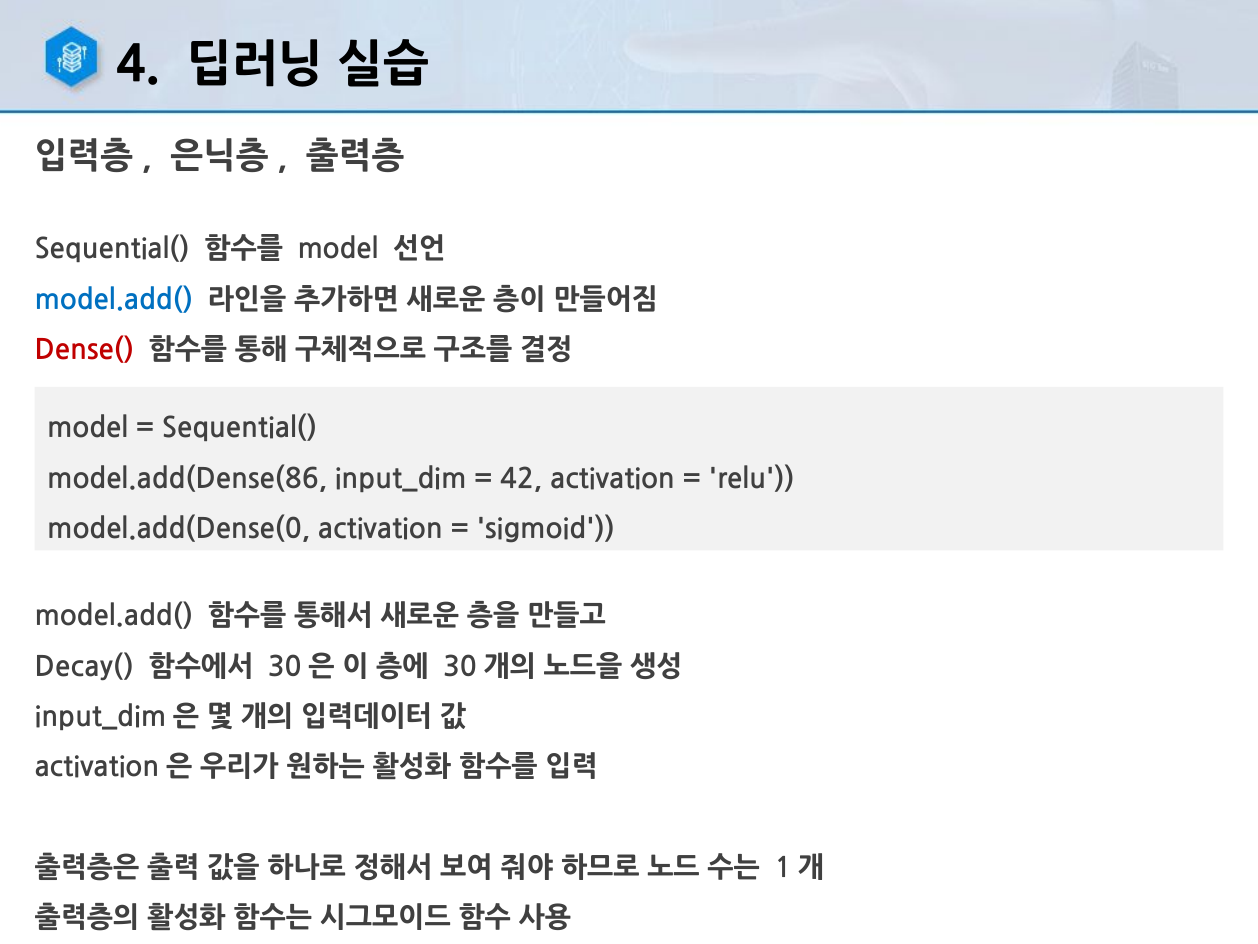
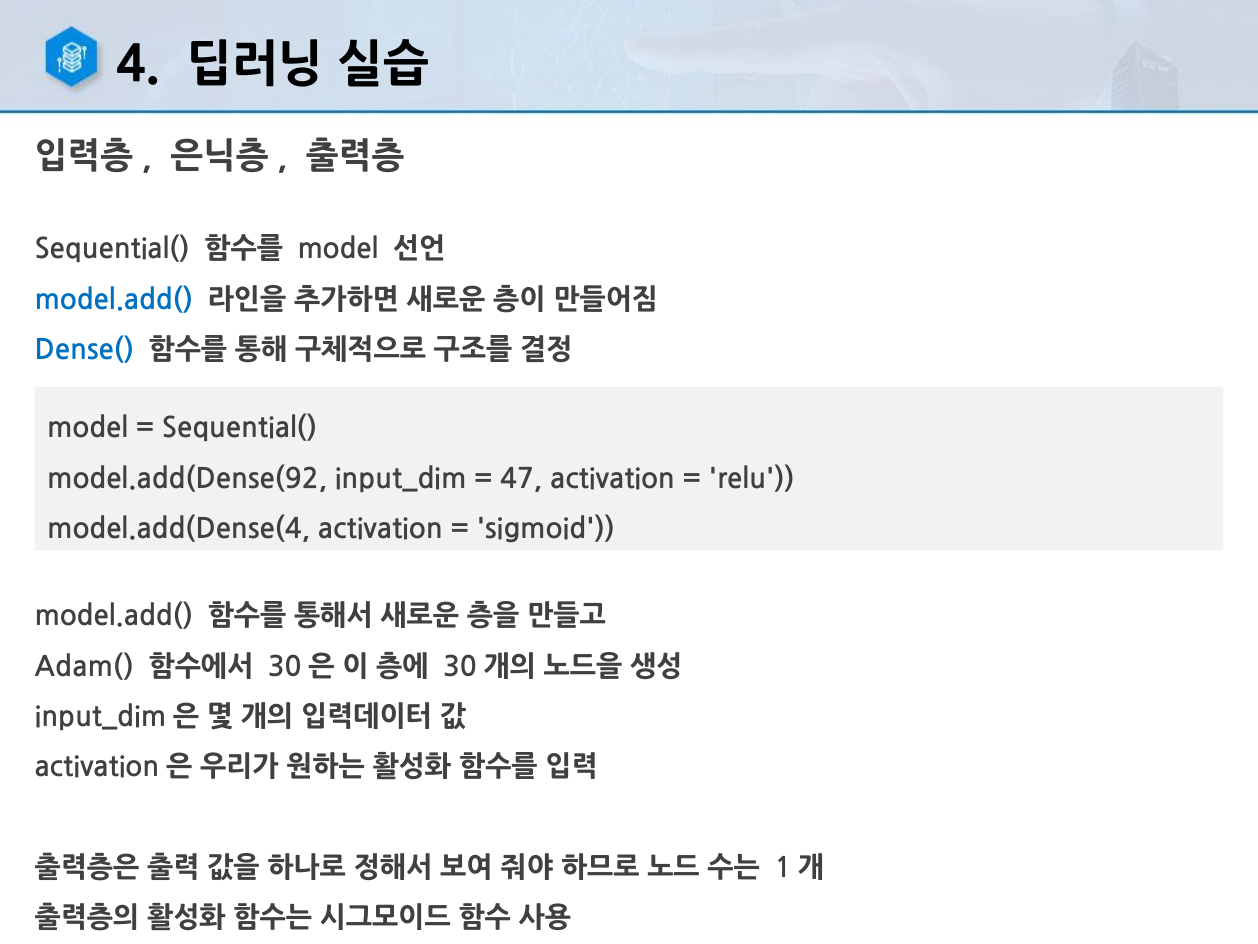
Dense( colour: red -> blue
model.add(Dense(86: model.add(Dense(86 -> model.add(Dense(92
42: 42 -> 47
model.add(Dense(0: model.add(Dense(0 -> model.add(Dense(4
Decay(: Decay( -> Adam(
